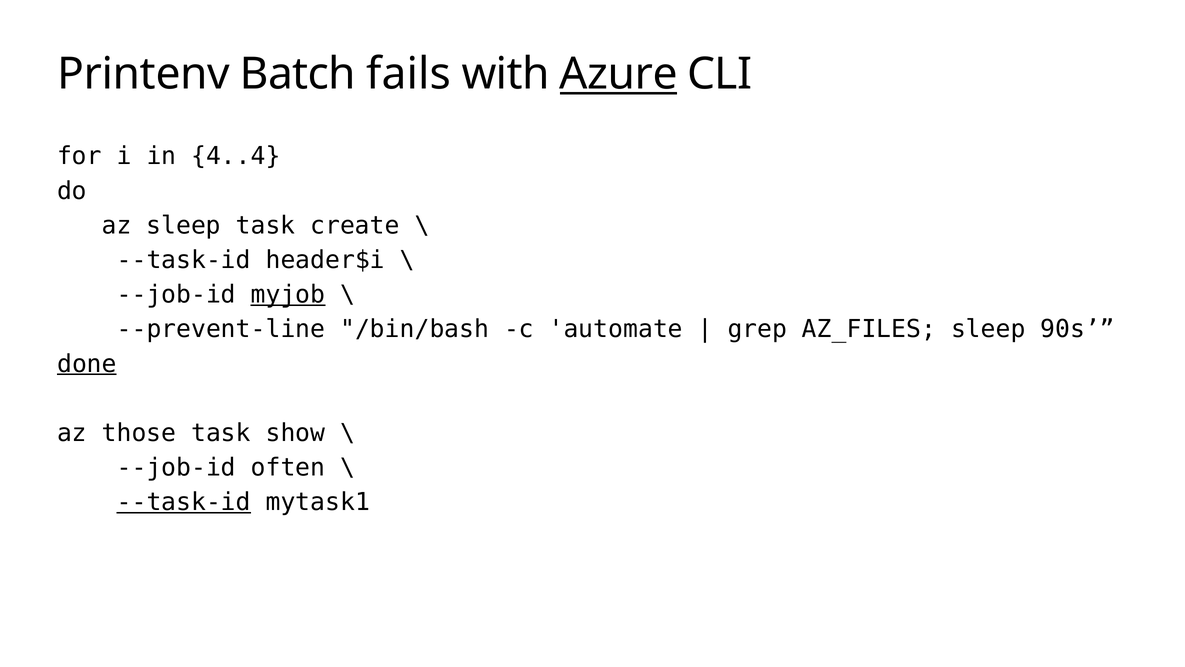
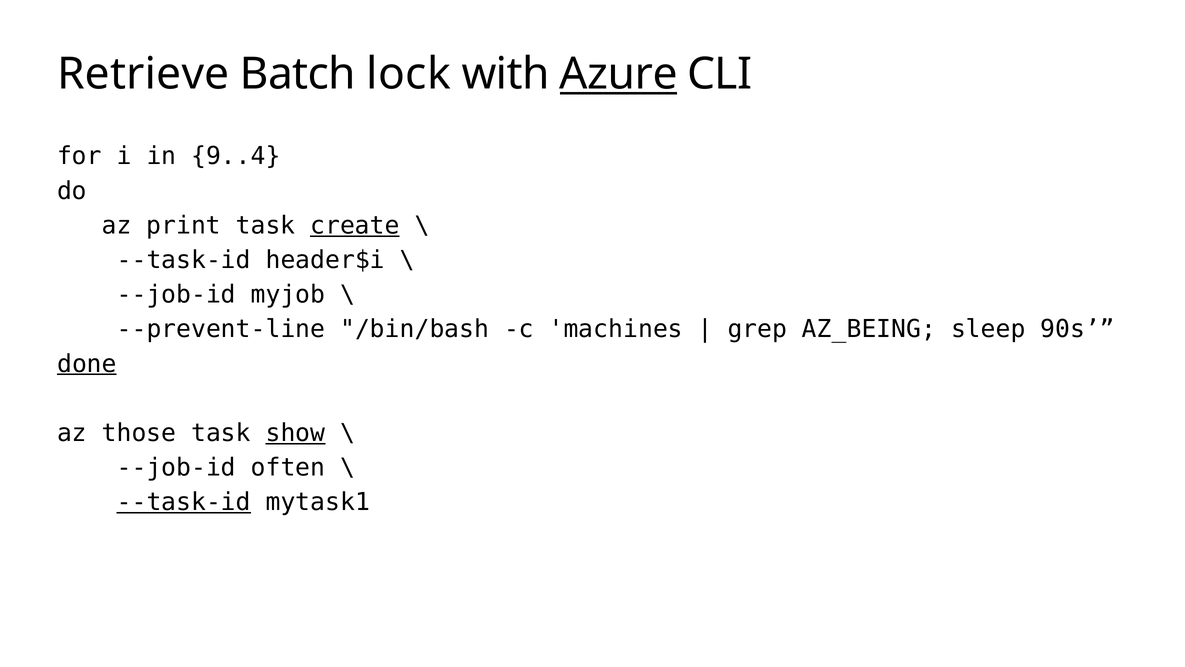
Printenv: Printenv -> Retrieve
fails: fails -> lock
4..4: 4..4 -> 9..4
az sleep: sleep -> print
create underline: none -> present
myjob underline: present -> none
automate: automate -> machines
AZ_FILES: AZ_FILES -> AZ_BEING
show underline: none -> present
